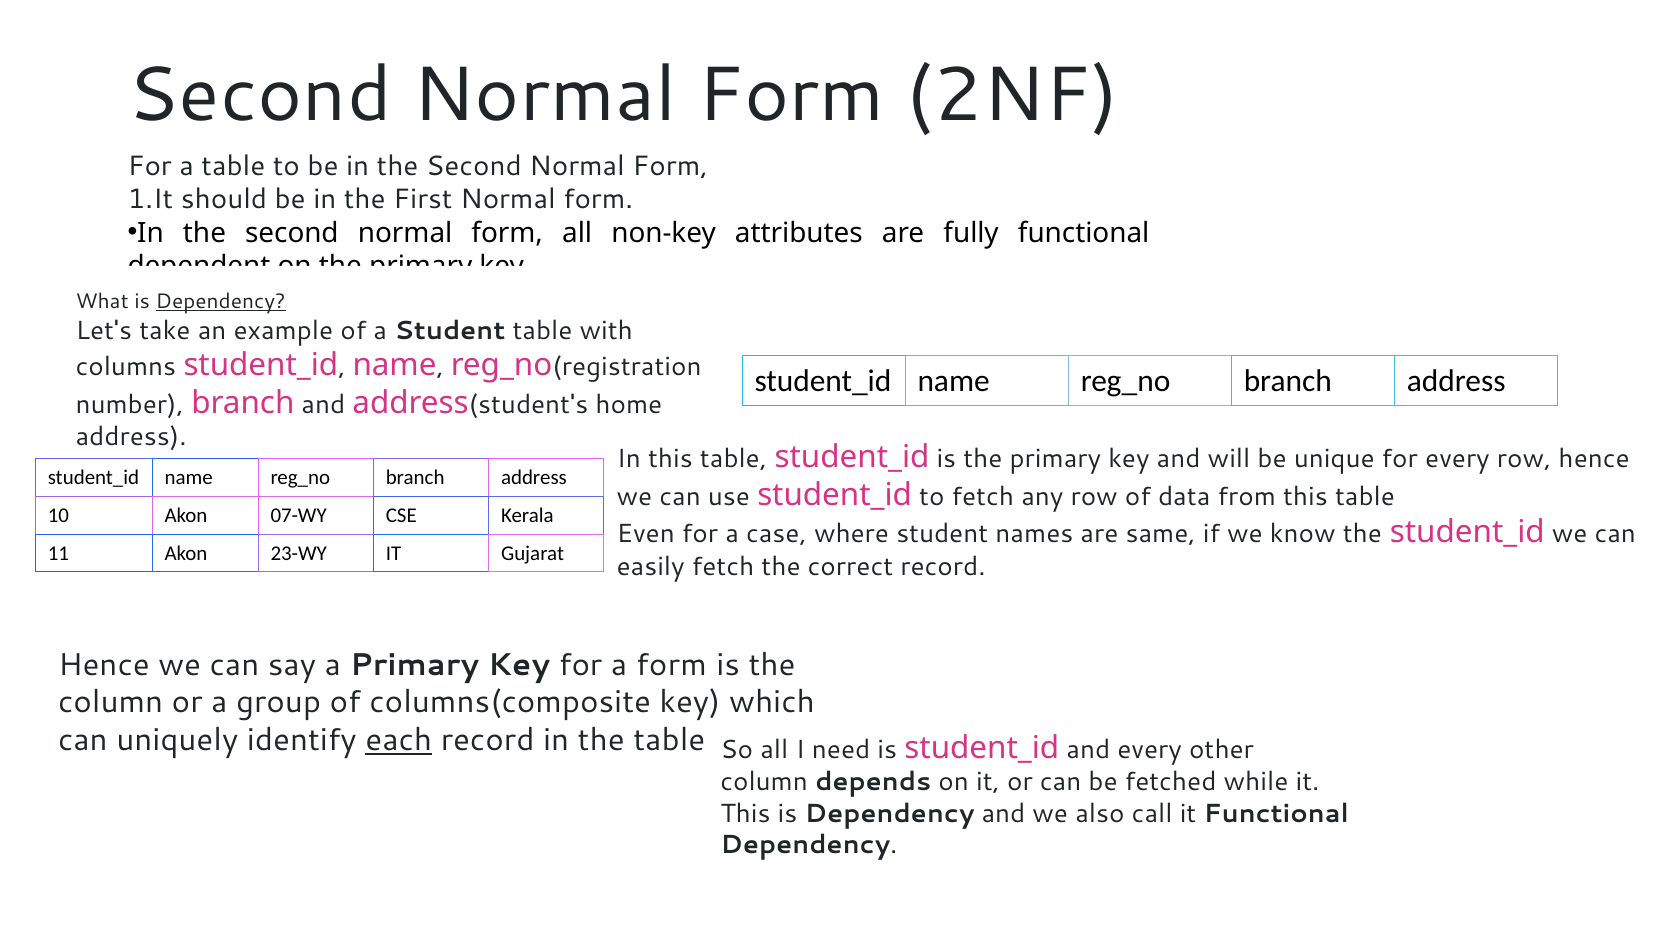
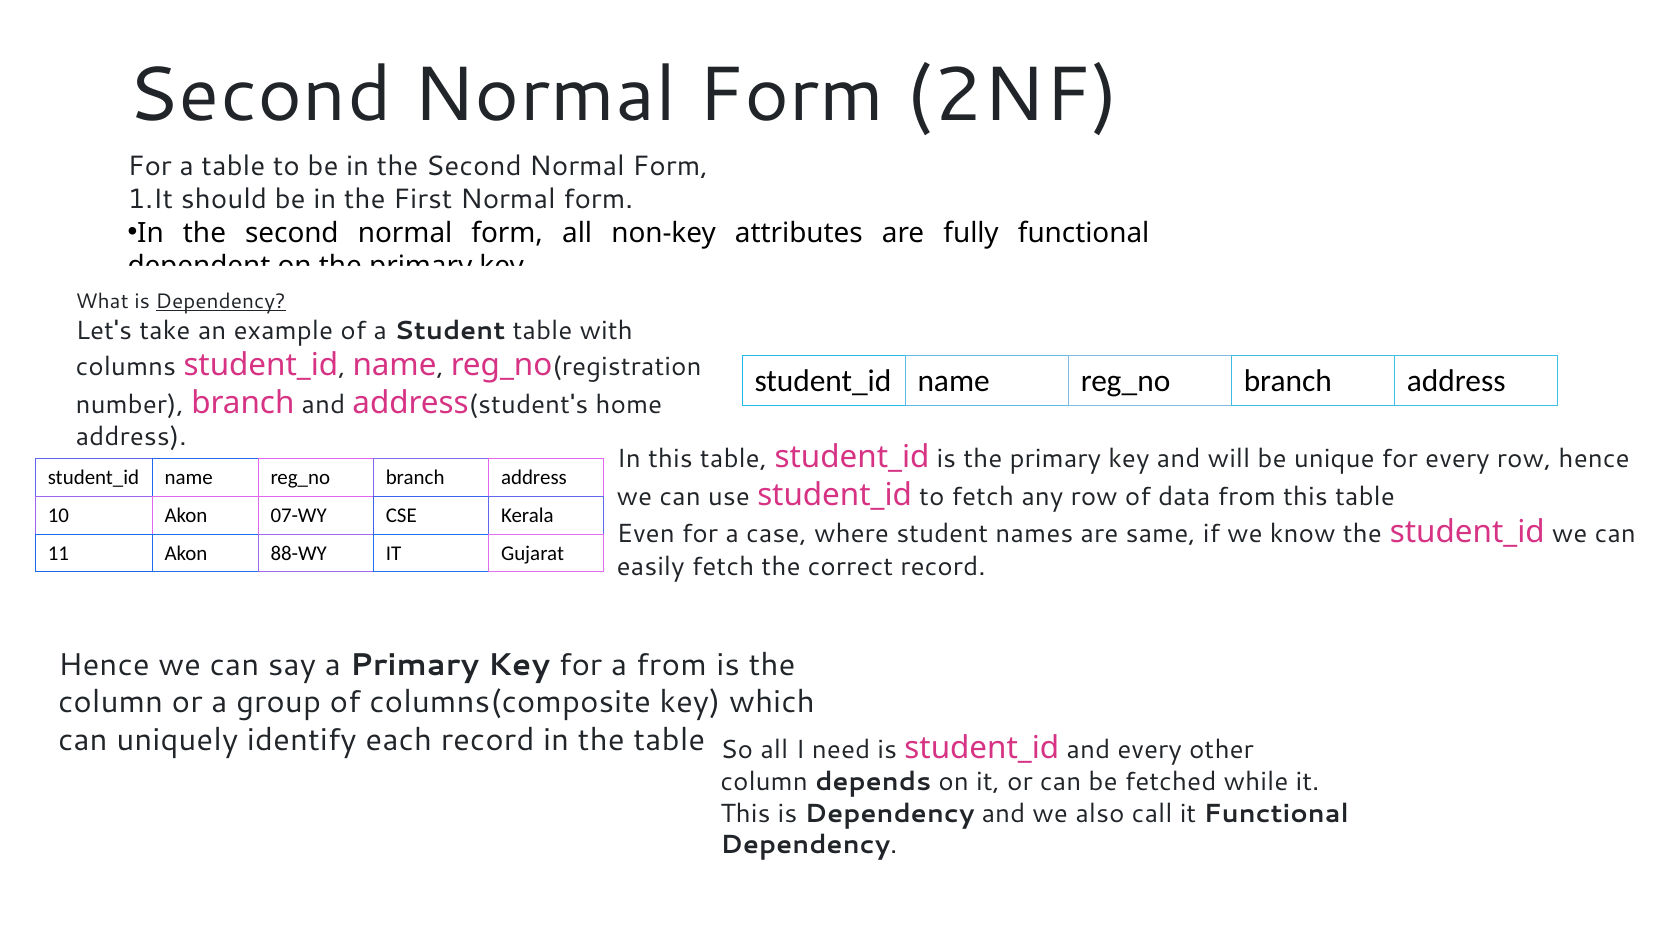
23-WY: 23-WY -> 88-WY
a form: form -> from
each underline: present -> none
